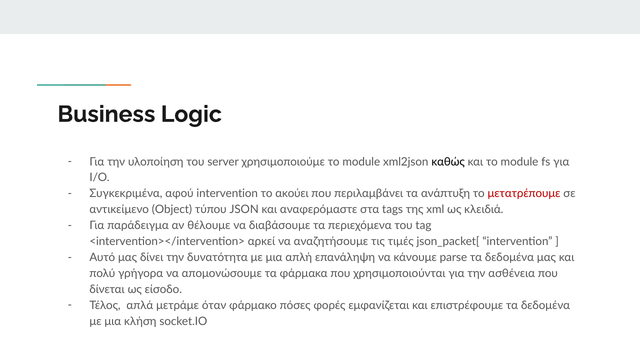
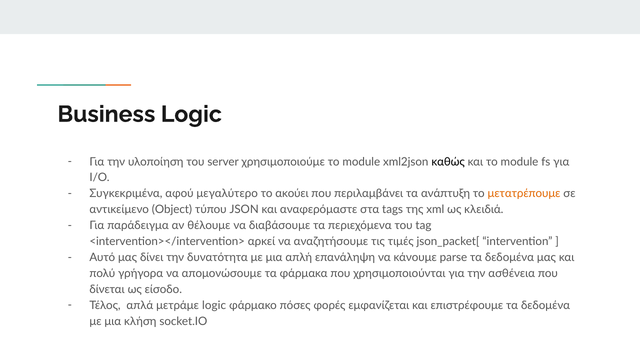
αφού intervention: intervention -> μεγαλύτερο
μετατρέπουμε colour: red -> orange
μετράμε όταν: όταν -> logic
